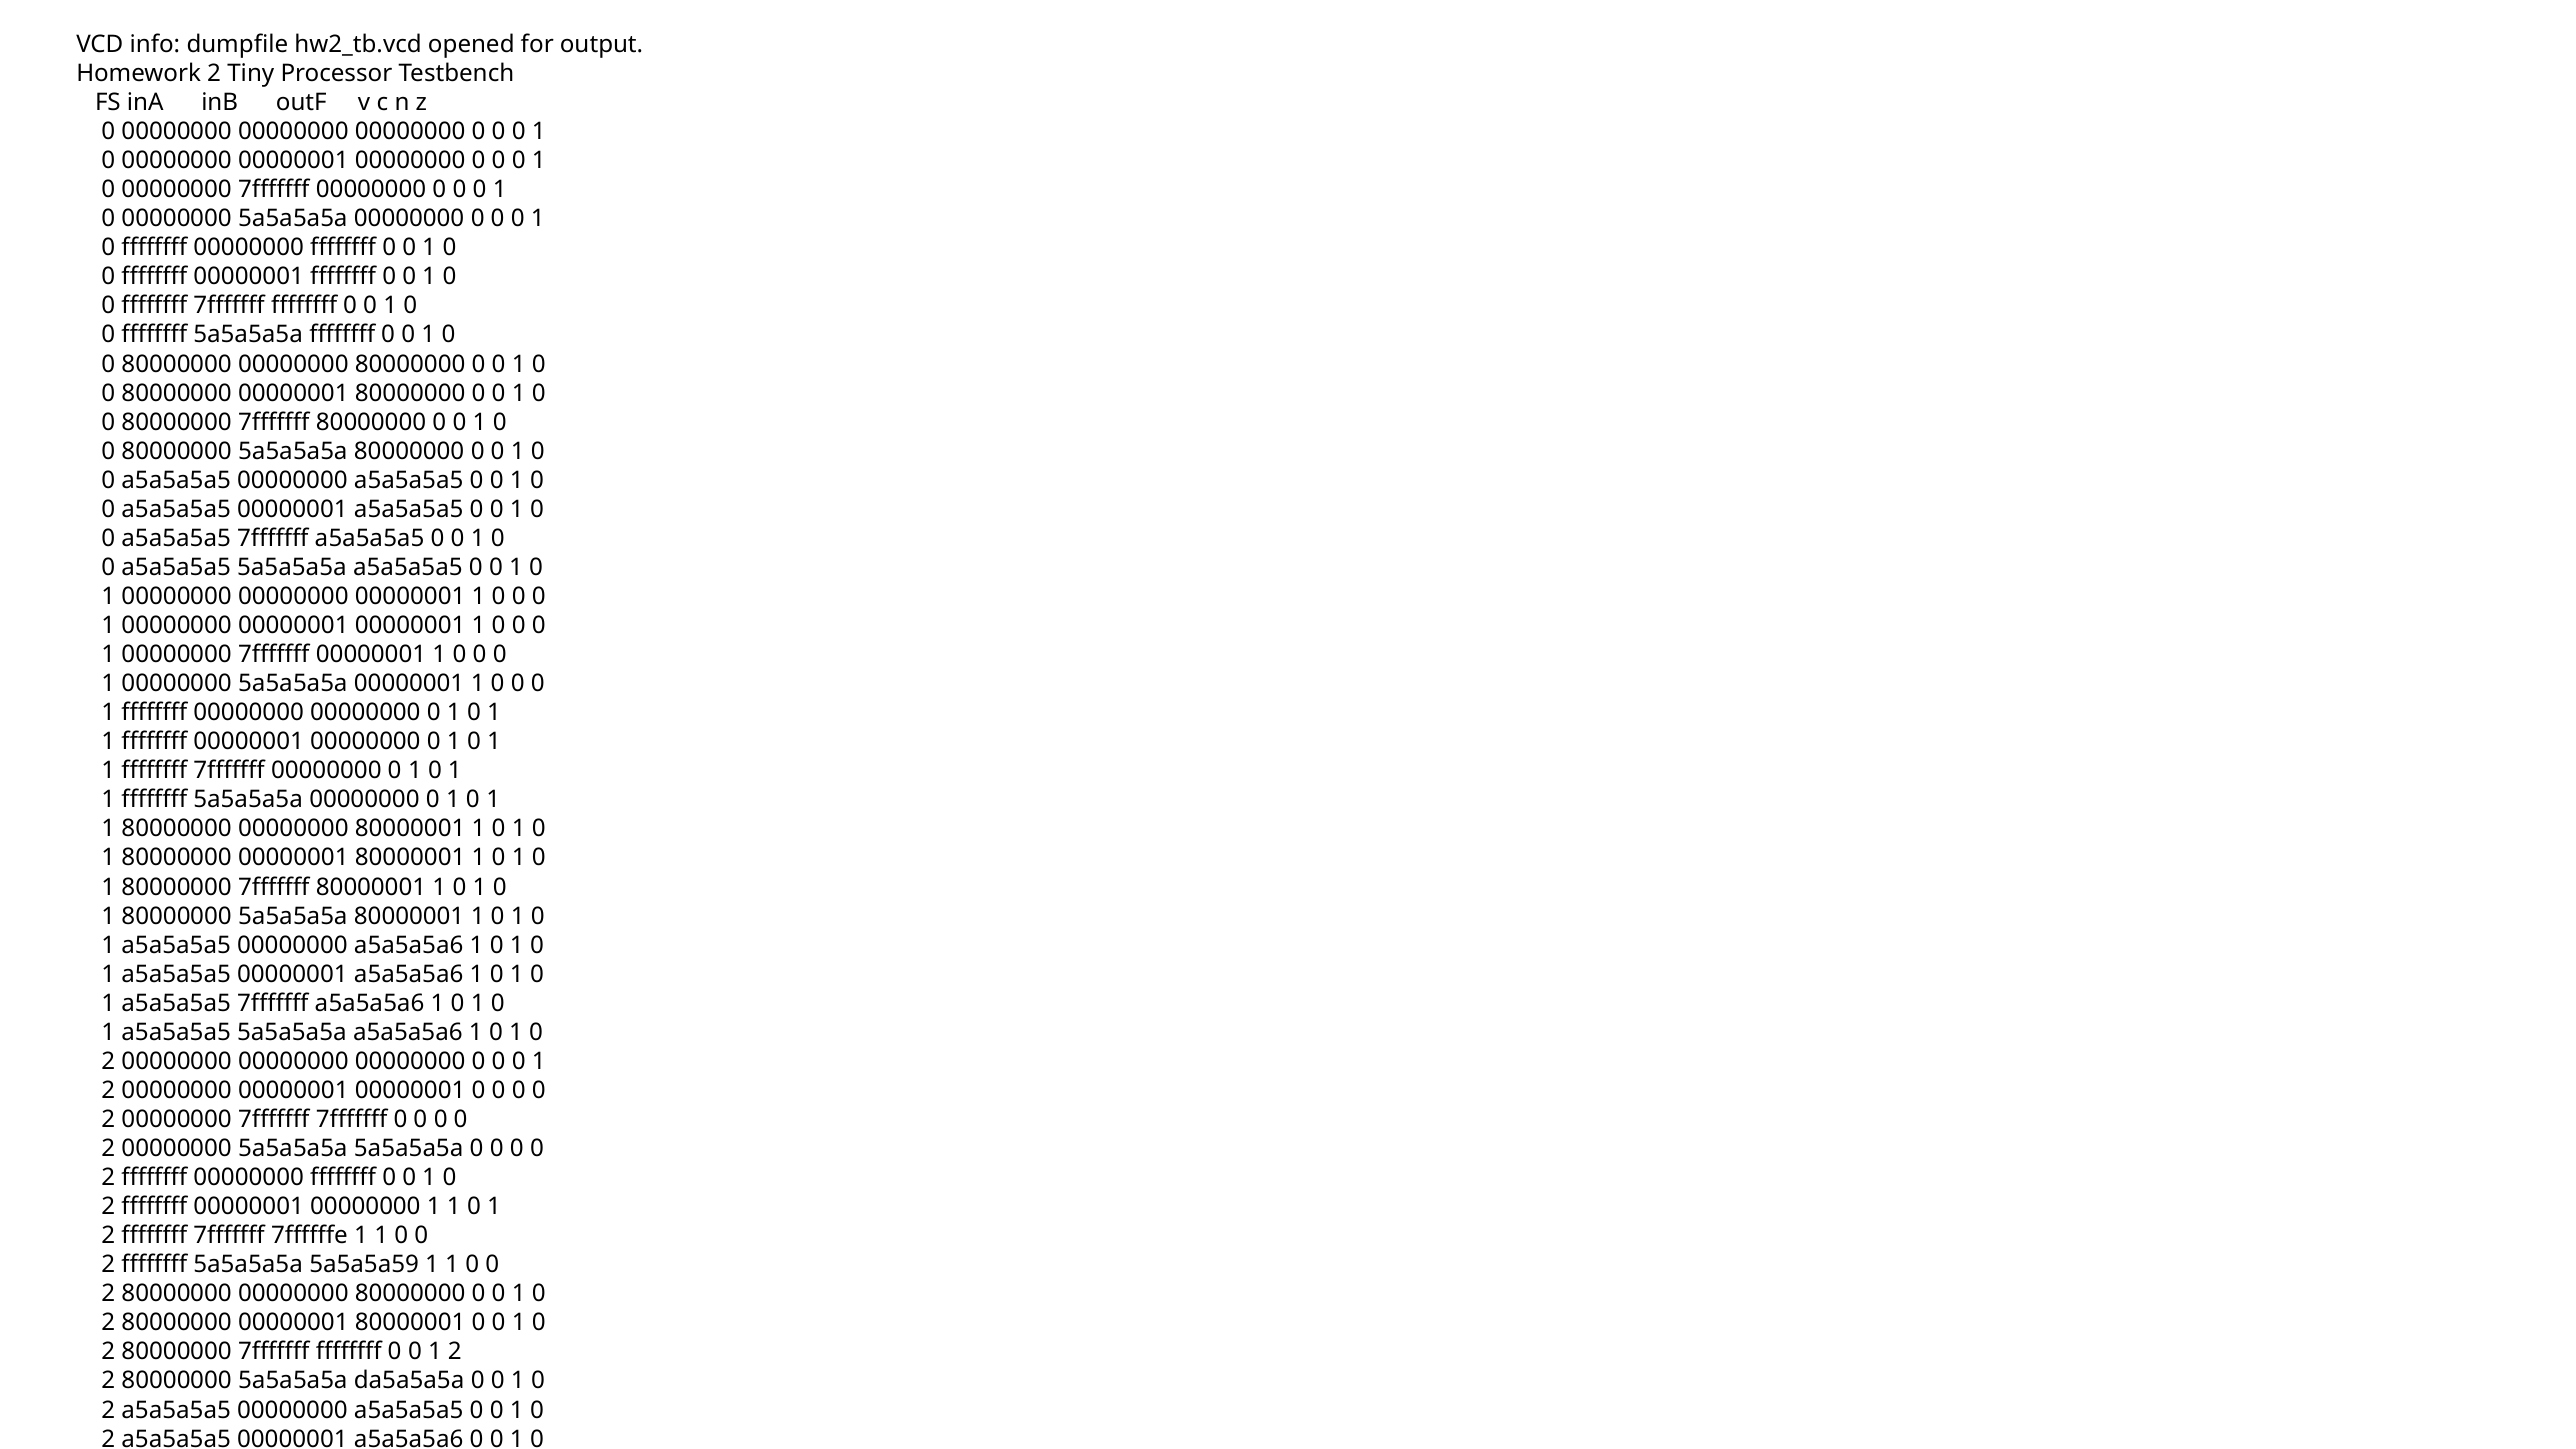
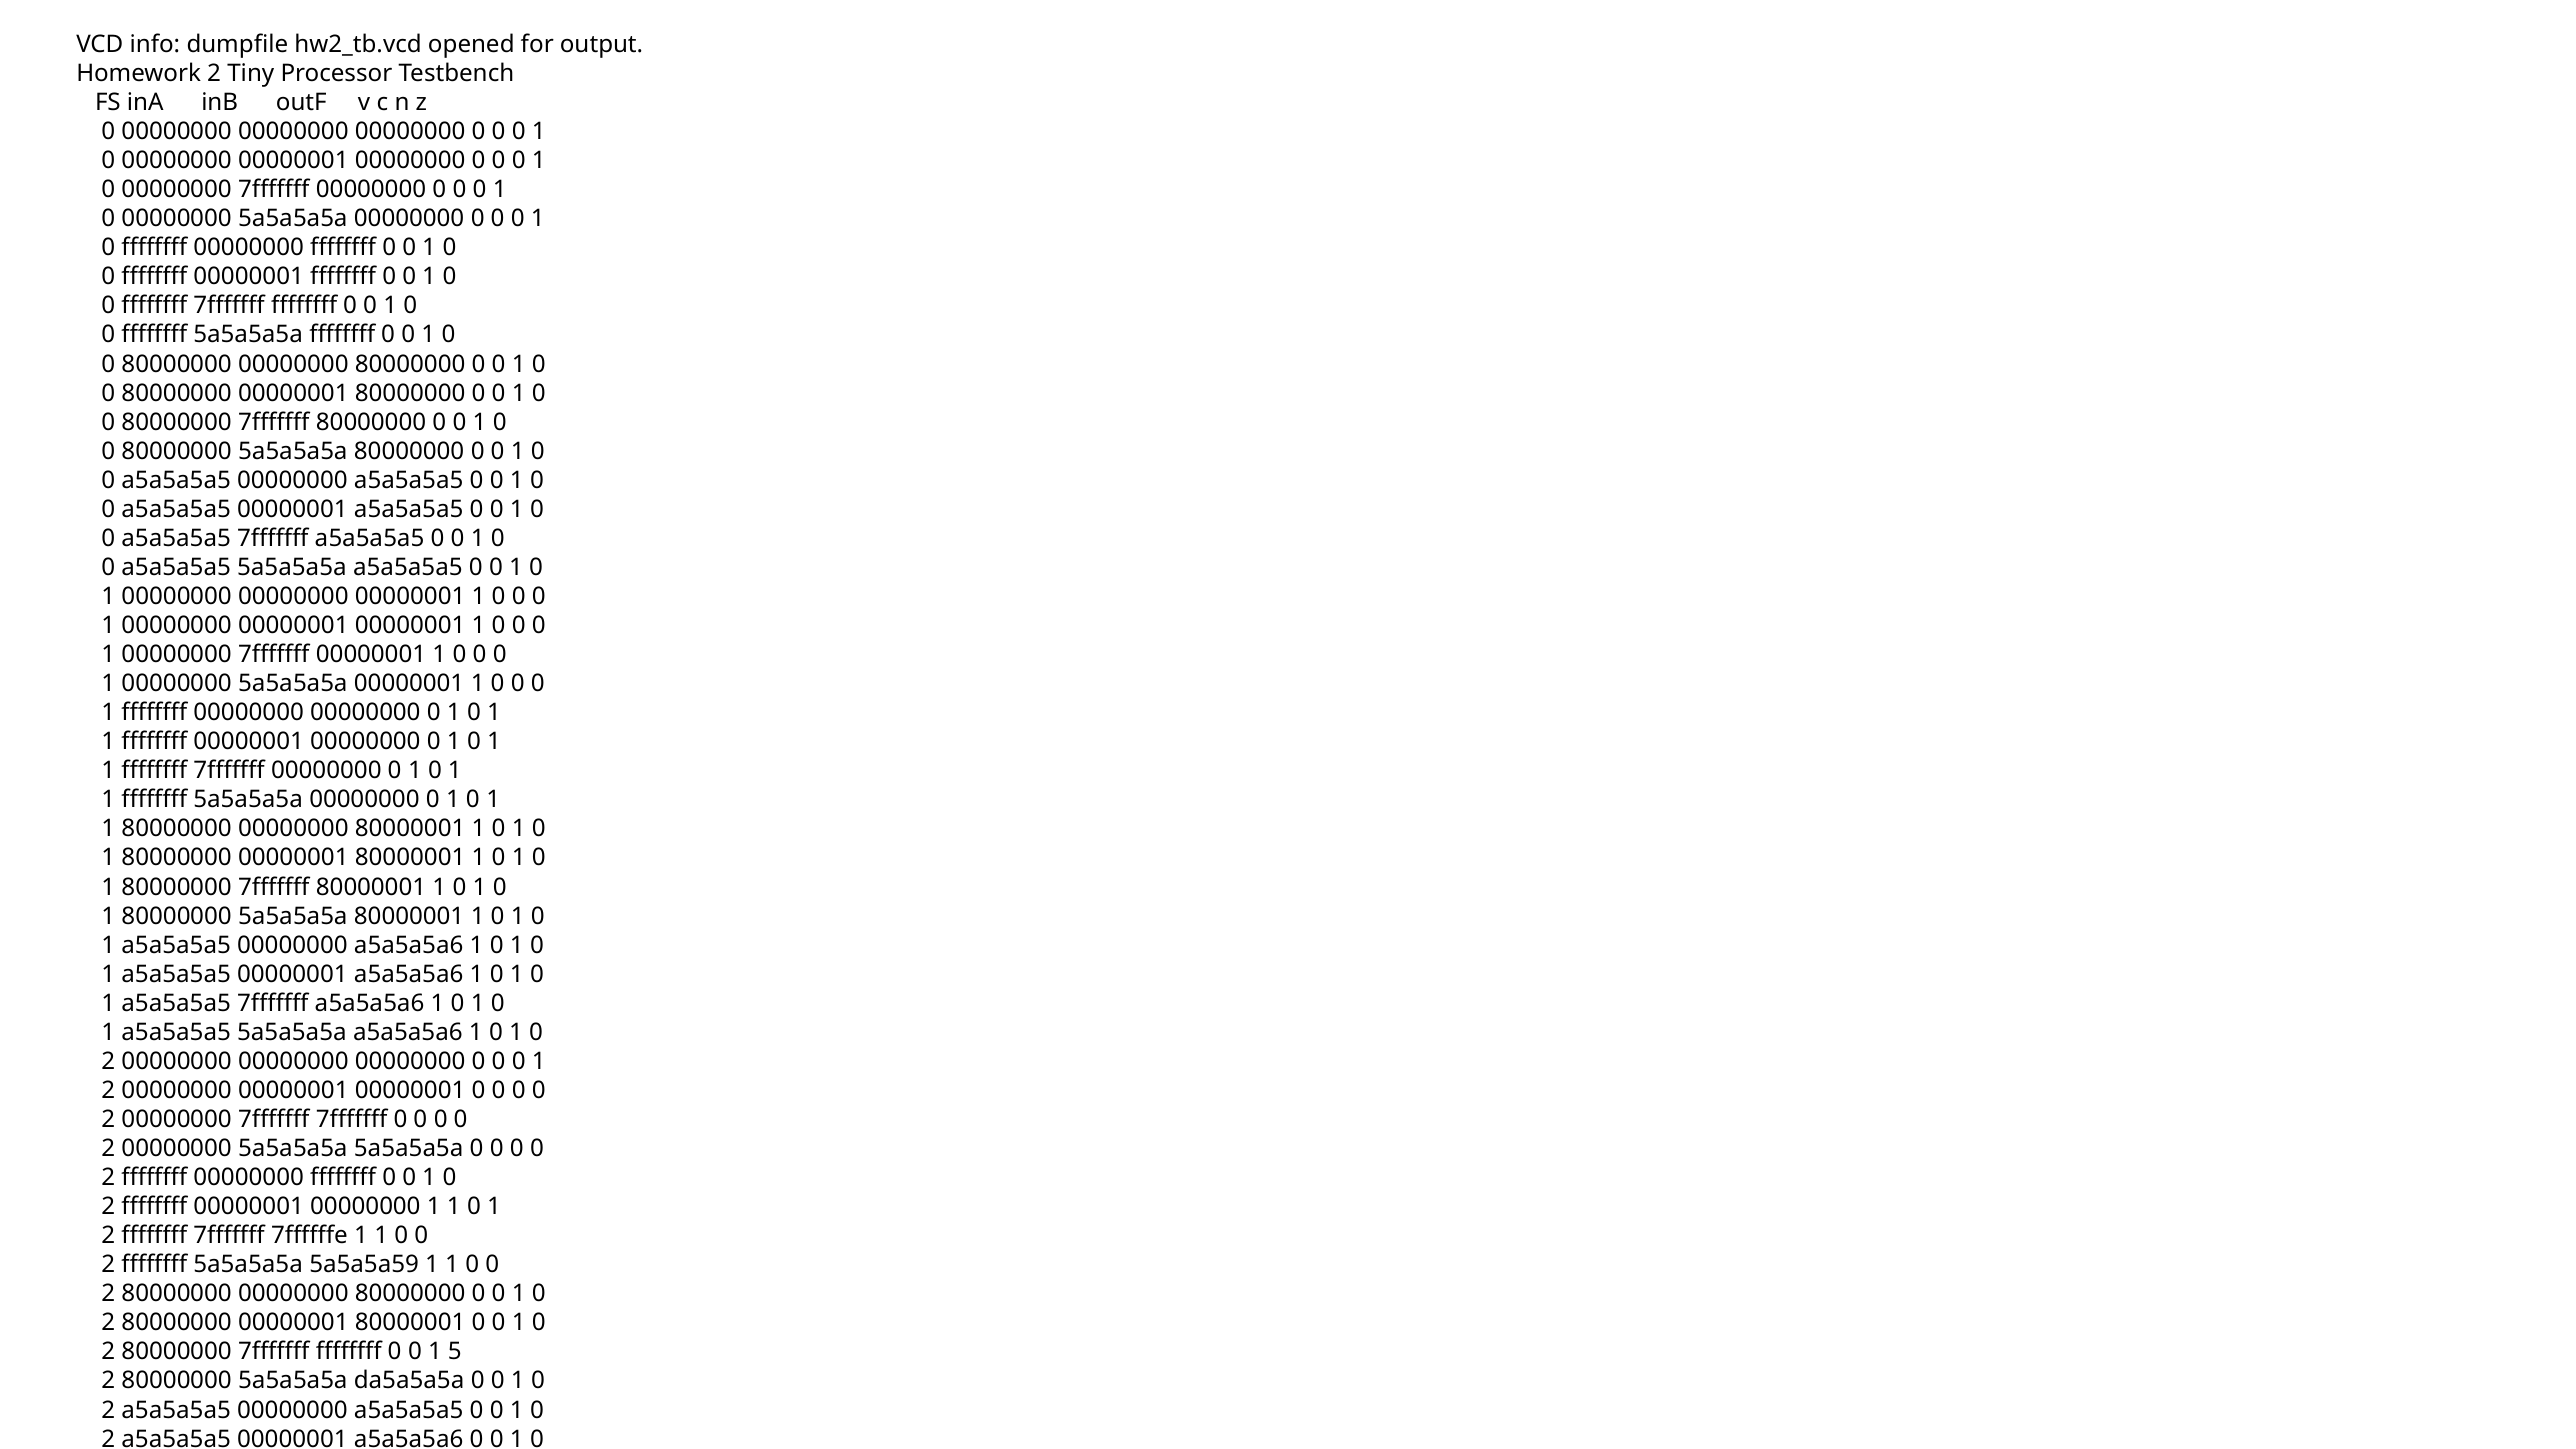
2 at (455, 1352): 2 -> 5
